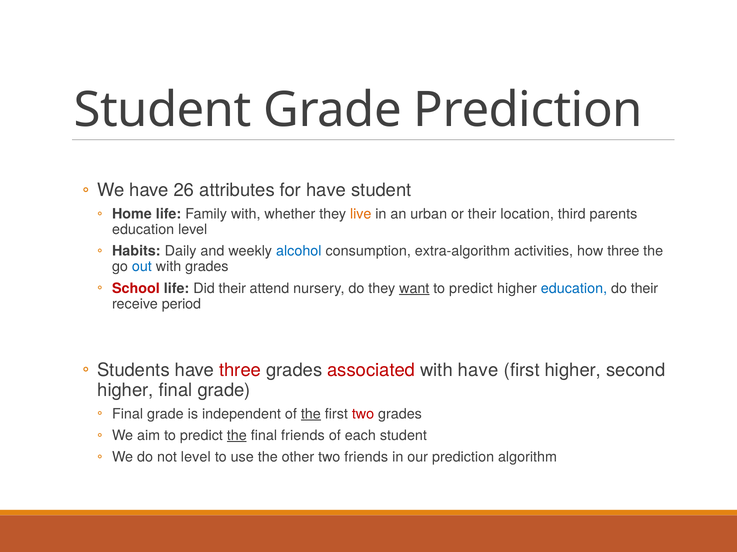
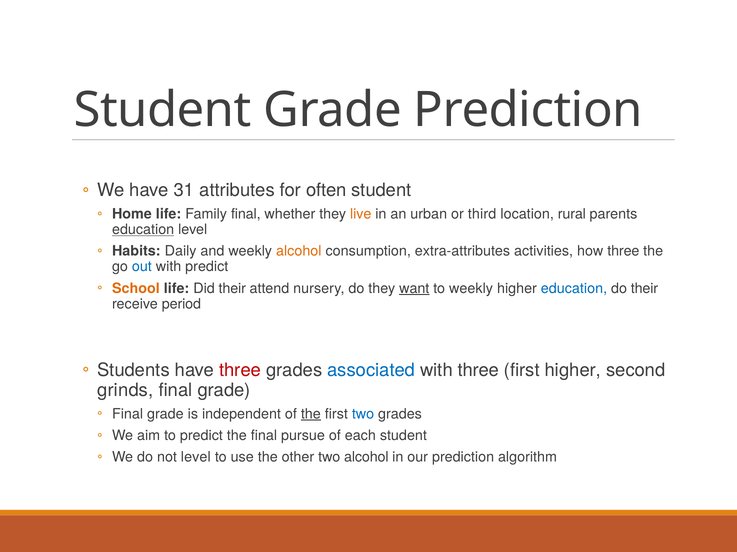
26: 26 -> 31
for have: have -> often
Family with: with -> final
or their: their -> third
third: third -> rural
education at (143, 230) underline: none -> present
alcohol at (299, 252) colour: blue -> orange
extra-algorithm: extra-algorithm -> extra-attributes
with grades: grades -> predict
School colour: red -> orange
predict at (471, 289): predict -> weekly
associated colour: red -> blue
with have: have -> three
higher at (125, 391): higher -> grinds
two at (363, 414) colour: red -> blue
the at (237, 436) underline: present -> none
final friends: friends -> pursue
two friends: friends -> alcohol
